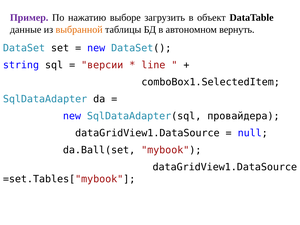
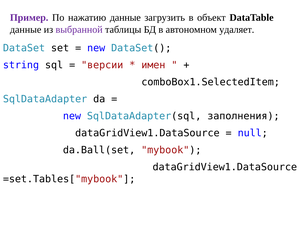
нажатию выборе: выборе -> данные
выбранной colour: orange -> purple
вернуть: вернуть -> удаляет
line: line -> имен
провайдера: провайдера -> заполнения
